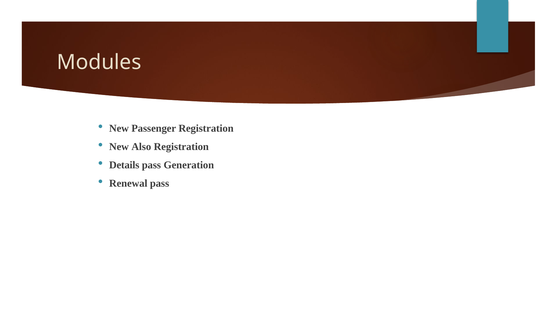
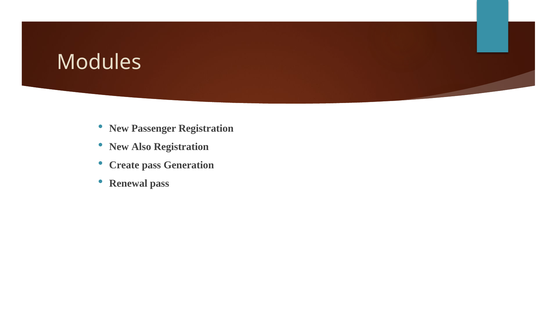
Details: Details -> Create
